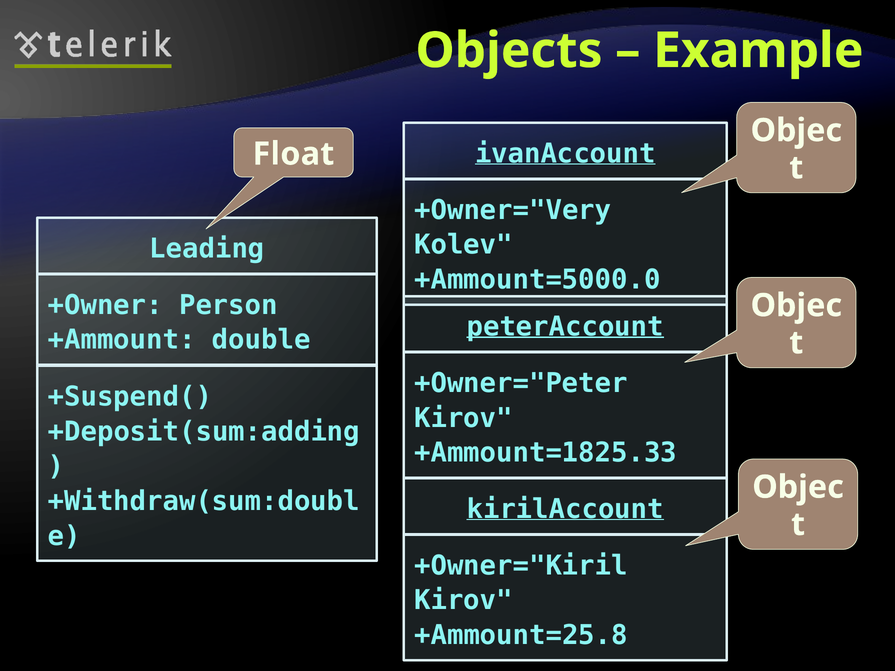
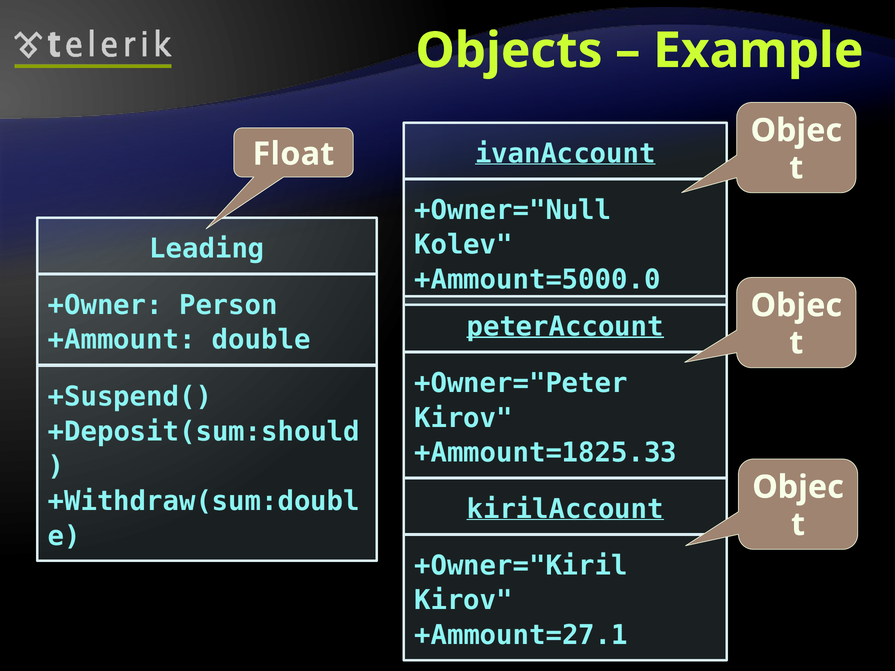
+Owner="Very: +Owner="Very -> +Owner="Null
+Deposit(sum:adding: +Deposit(sum:adding -> +Deposit(sum:should
+Ammount=25.8: +Ammount=25.8 -> +Ammount=27.1
